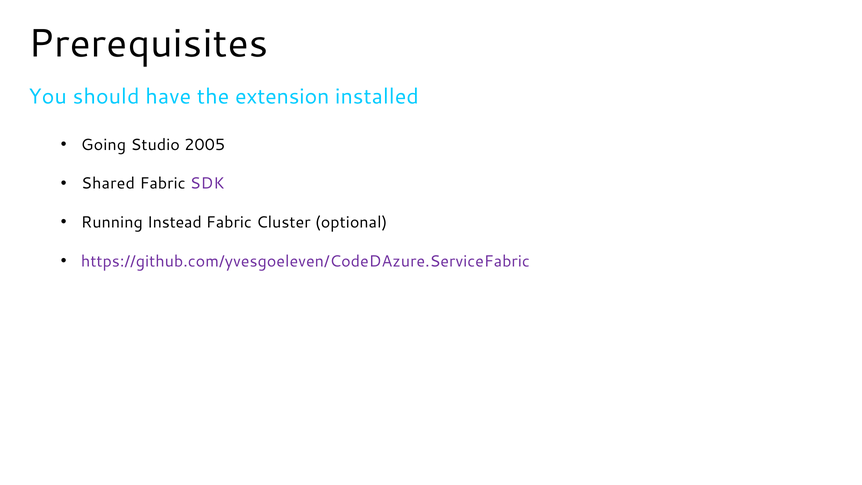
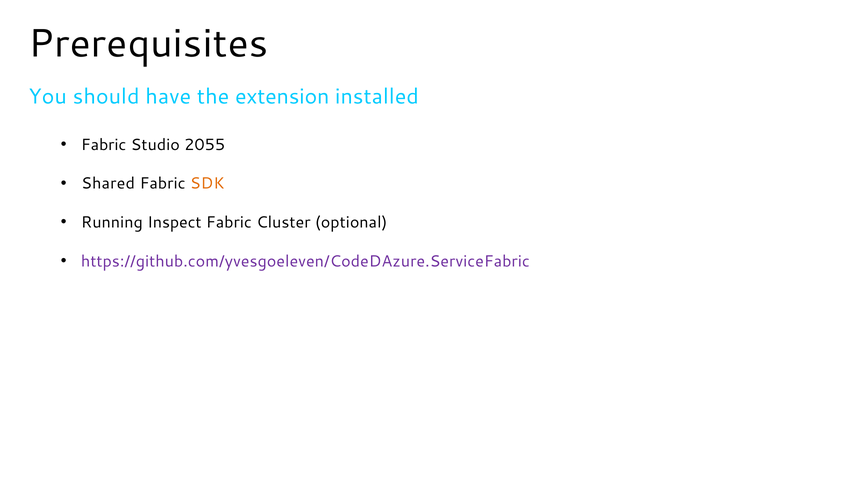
Going at (104, 145): Going -> Fabric
2005: 2005 -> 2055
SDK colour: purple -> orange
Instead: Instead -> Inspect
